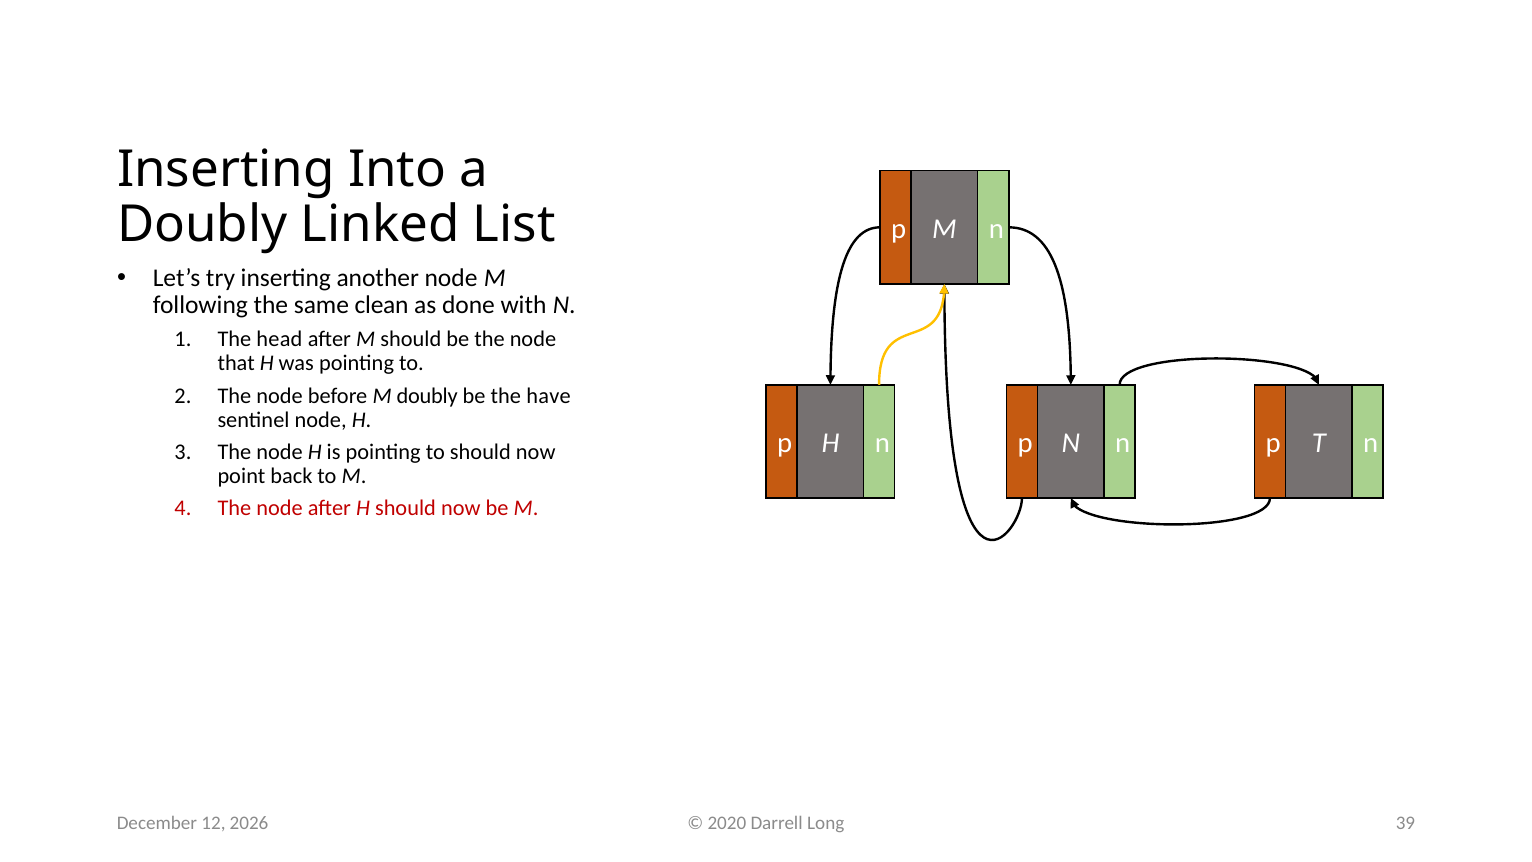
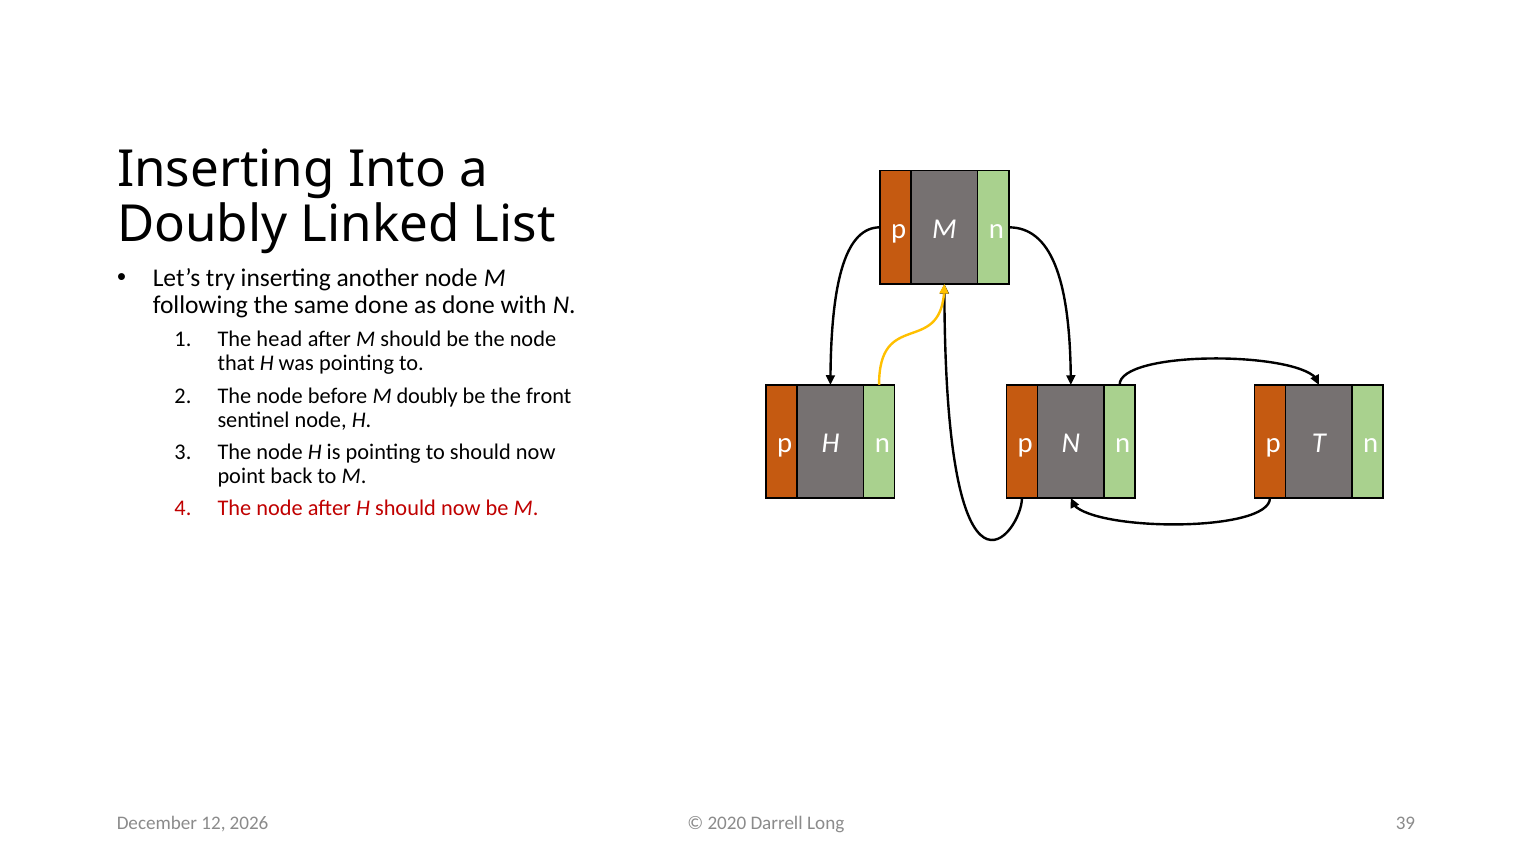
same clean: clean -> done
have: have -> front
